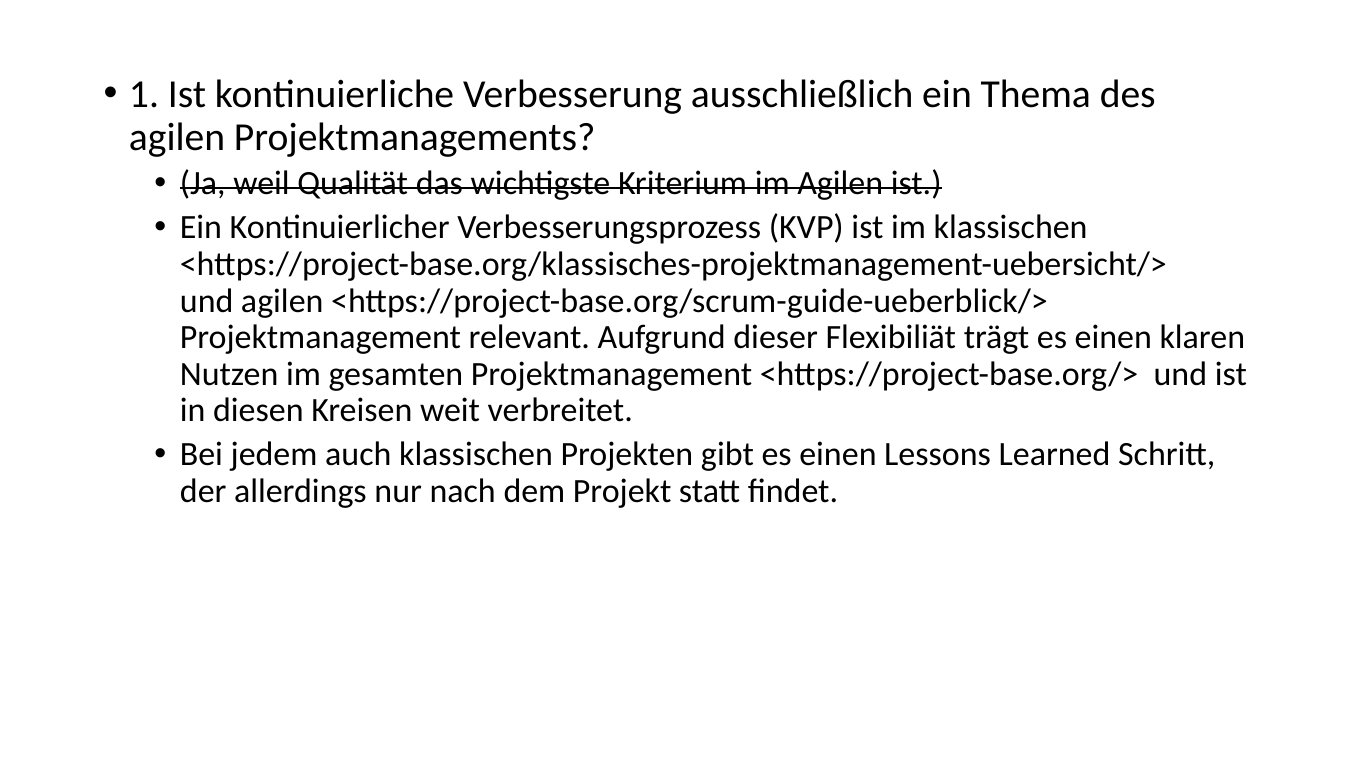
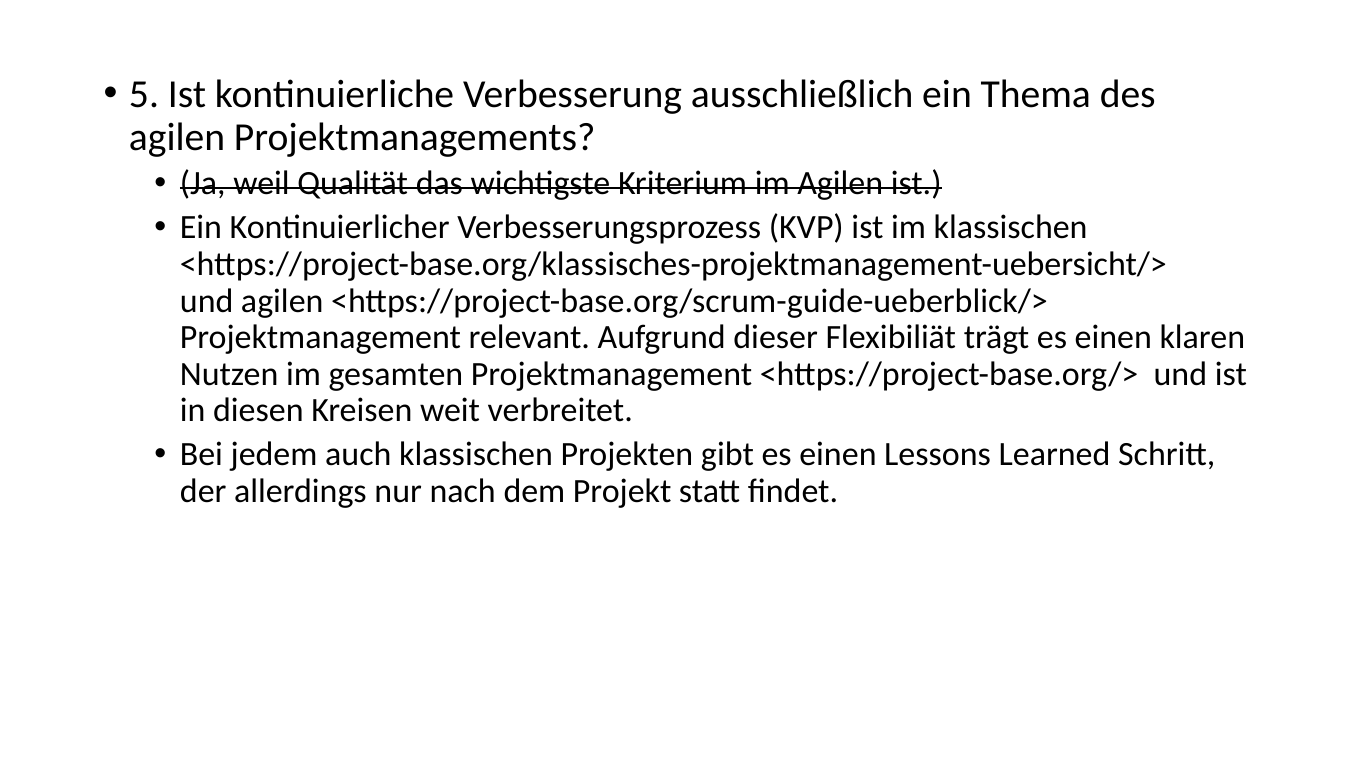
1: 1 -> 5
